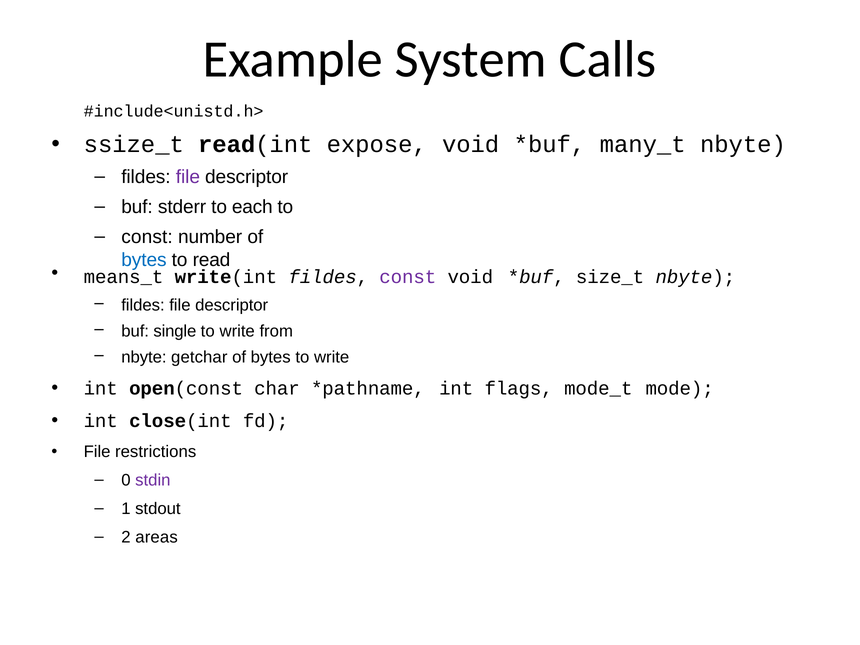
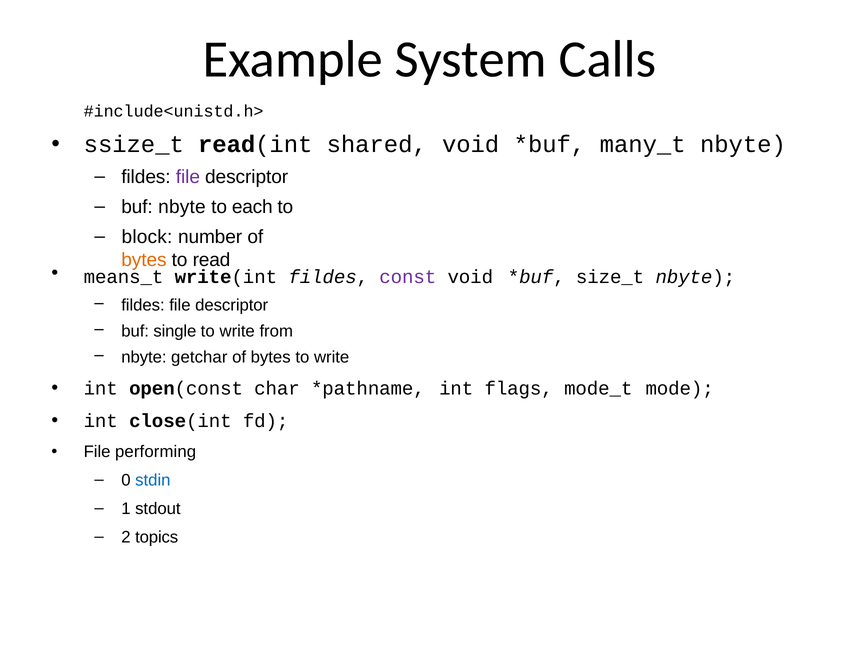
expose: expose -> shared
buf stderr: stderr -> nbyte
const at (147, 237): const -> block
bytes at (144, 260) colour: blue -> orange
restrictions: restrictions -> performing
stdin colour: purple -> blue
areas: areas -> topics
